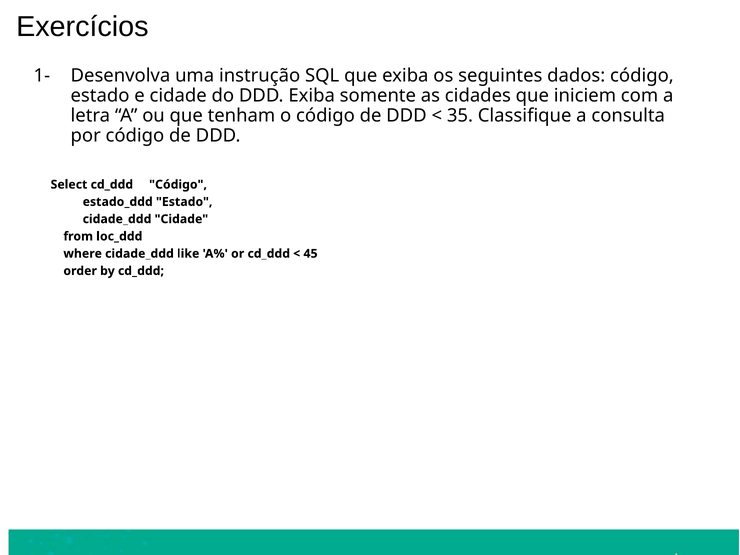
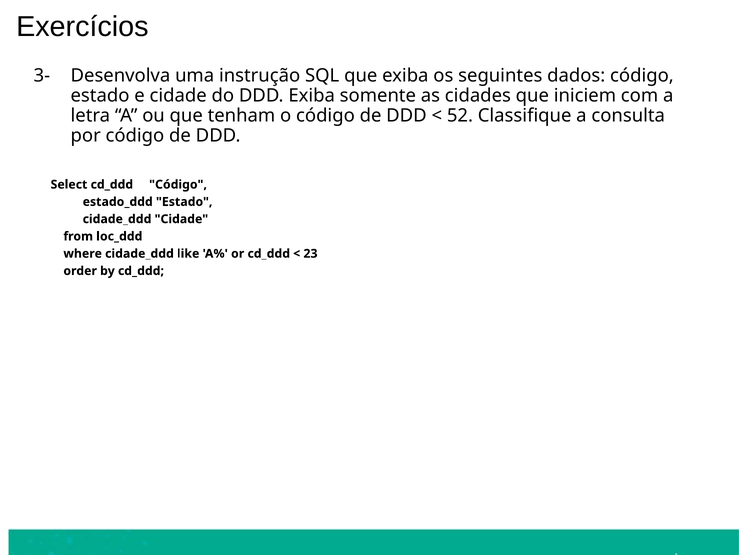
1-: 1- -> 3-
35: 35 -> 52
45: 45 -> 23
